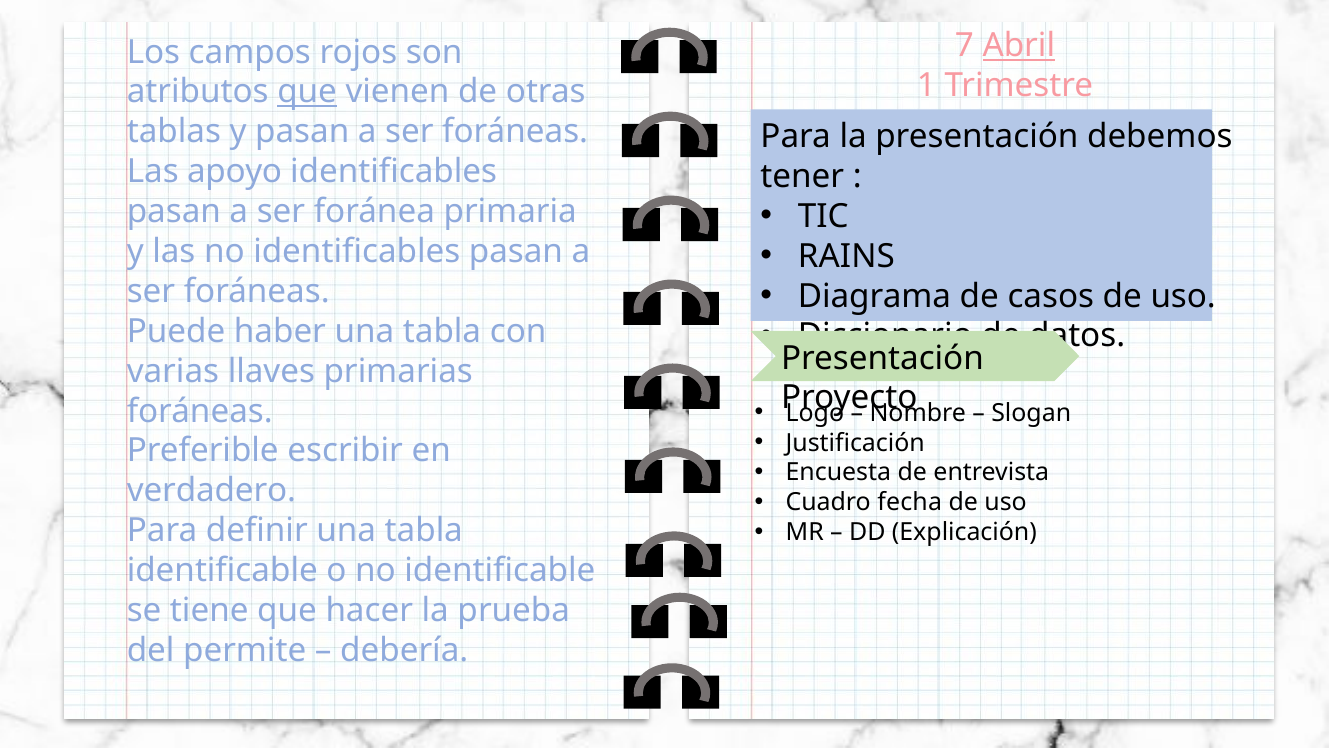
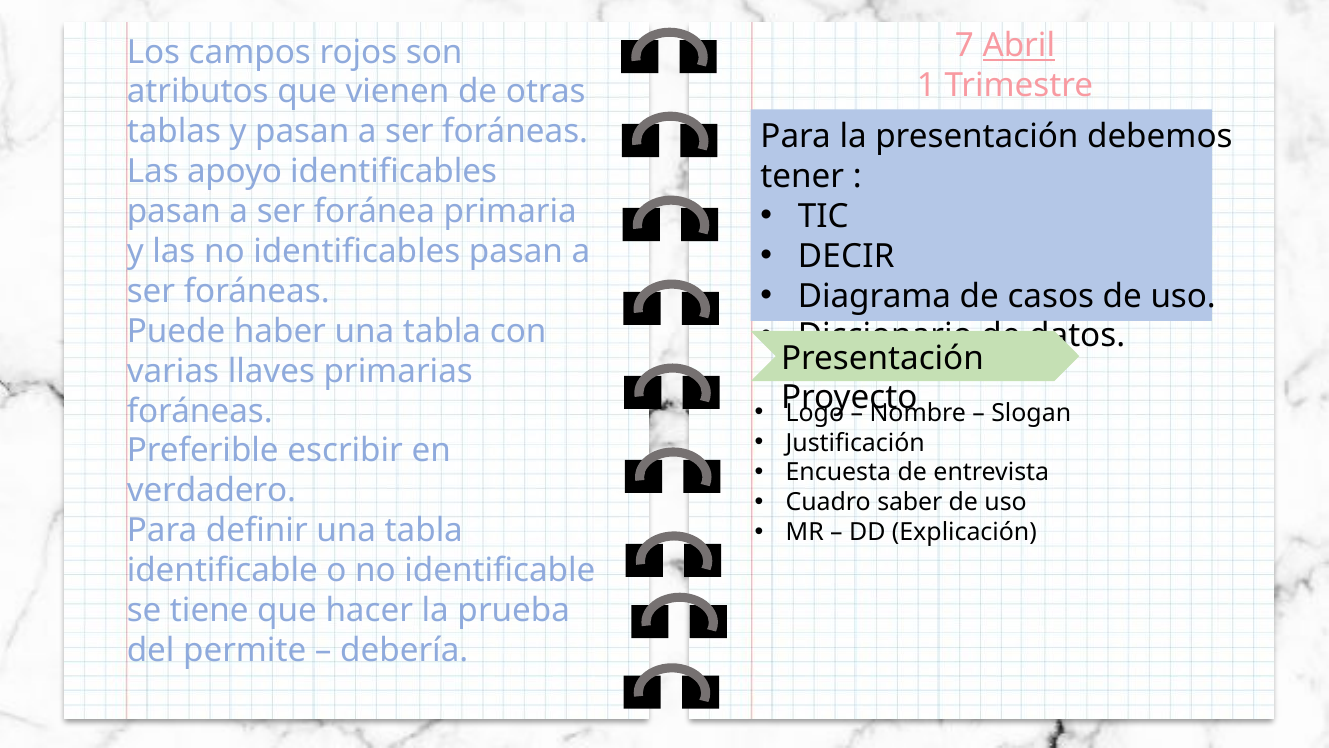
que at (307, 92) underline: present -> none
RAINS: RAINS -> DECIR
fecha: fecha -> saber
